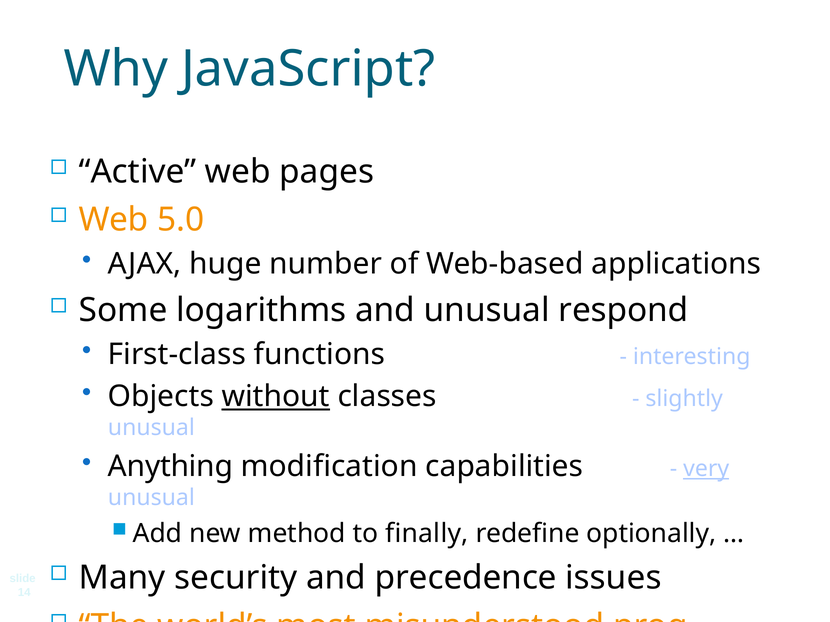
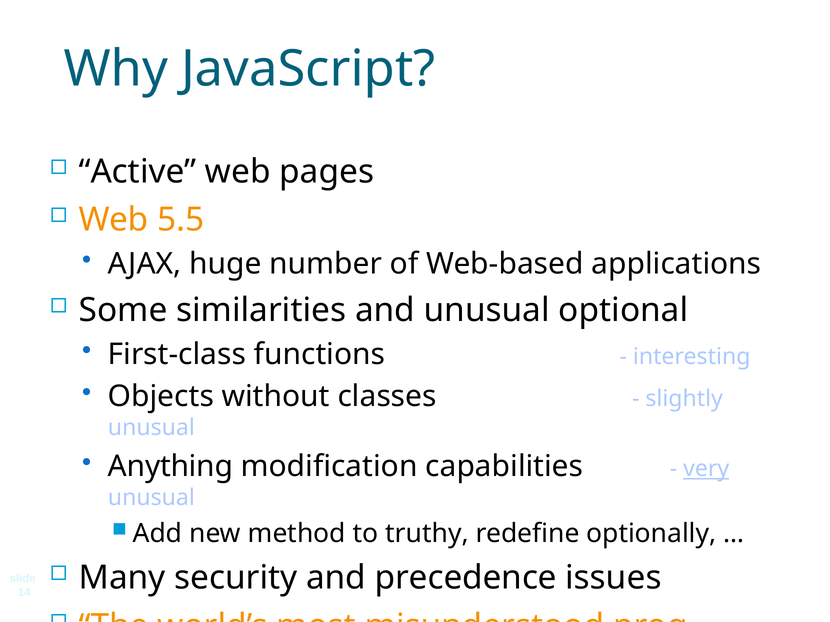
5.0: 5.0 -> 5.5
logarithms: logarithms -> similarities
respond: respond -> optional
without underline: present -> none
finally: finally -> truthy
